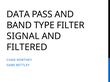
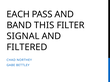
DATA: DATA -> EACH
TYPE: TYPE -> THIS
